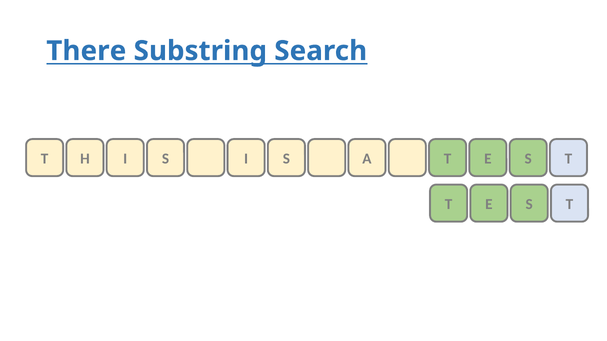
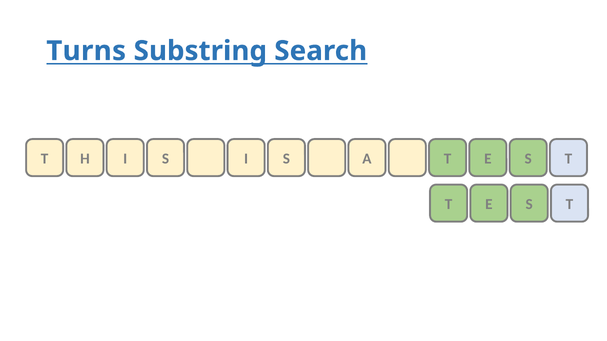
There: There -> Turns
